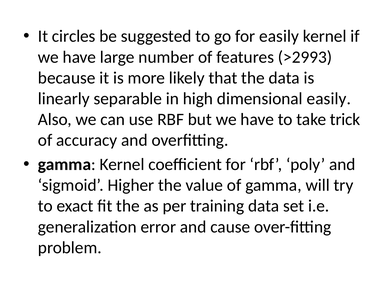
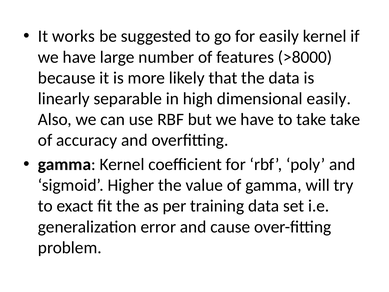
circles: circles -> works
>2993: >2993 -> >8000
take trick: trick -> take
